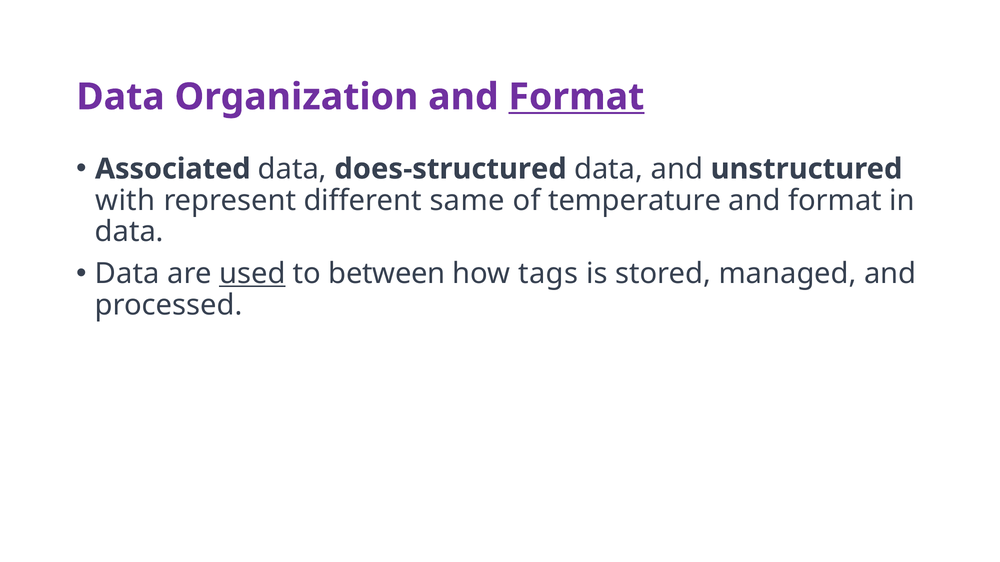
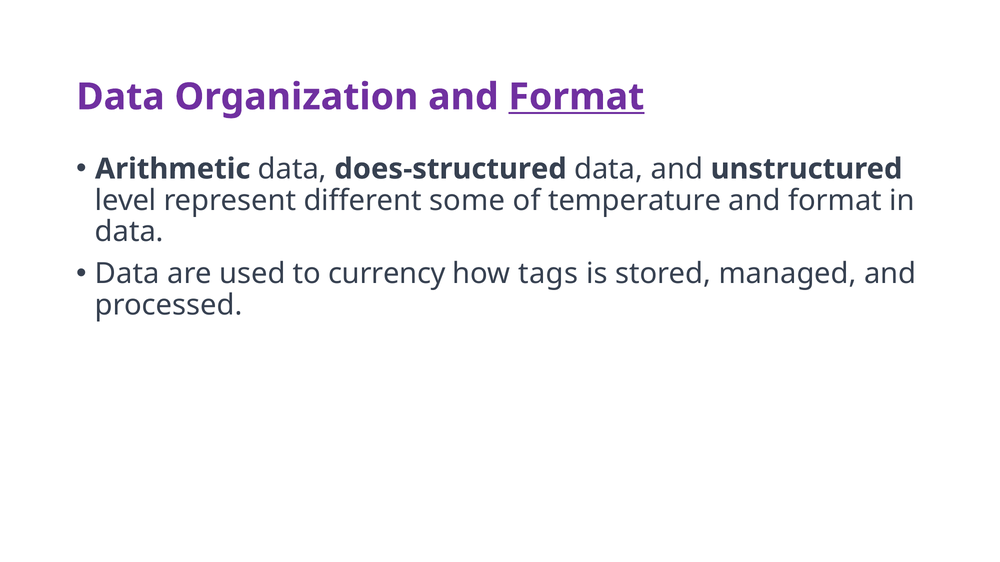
Associated: Associated -> Arithmetic
with: with -> level
same: same -> some
used underline: present -> none
between: between -> currency
